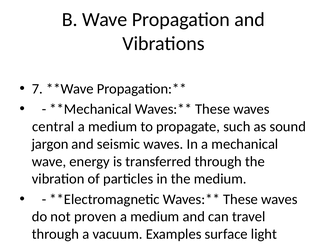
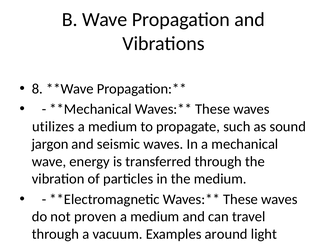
7: 7 -> 8
central: central -> utilizes
surface: surface -> around
